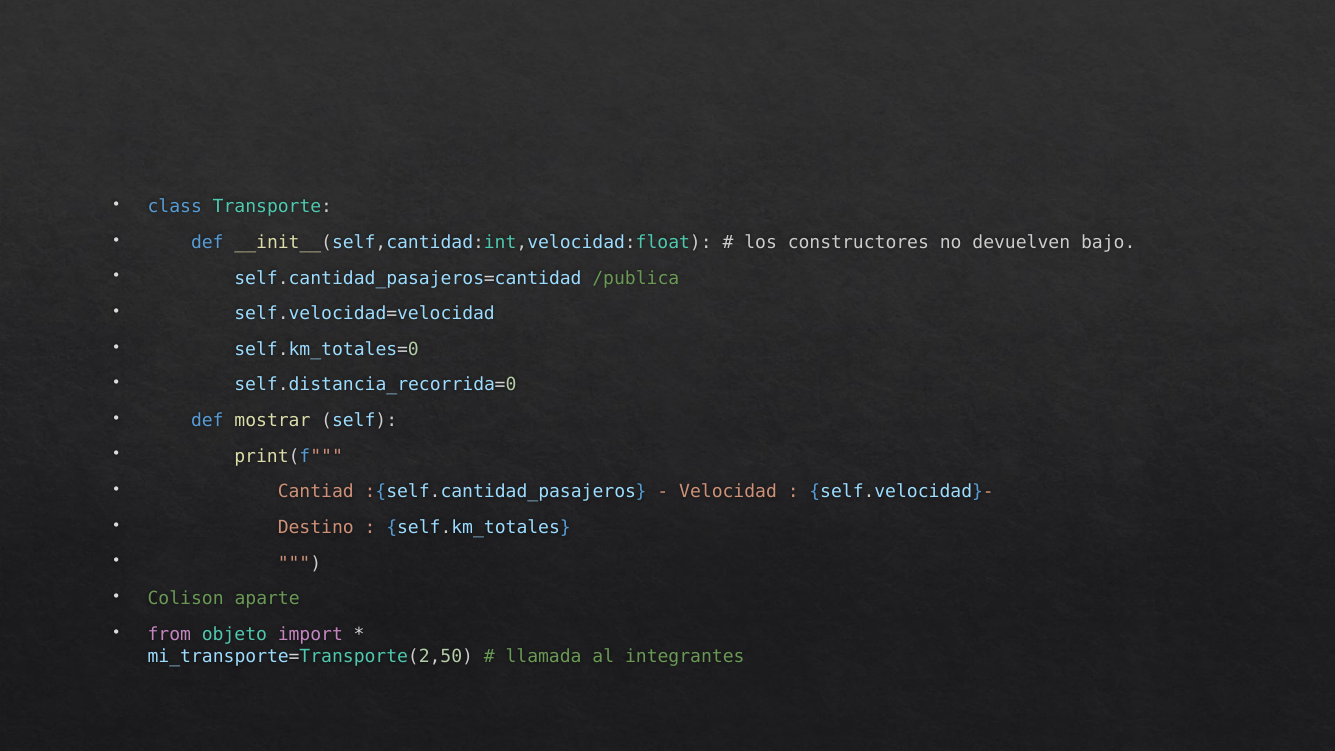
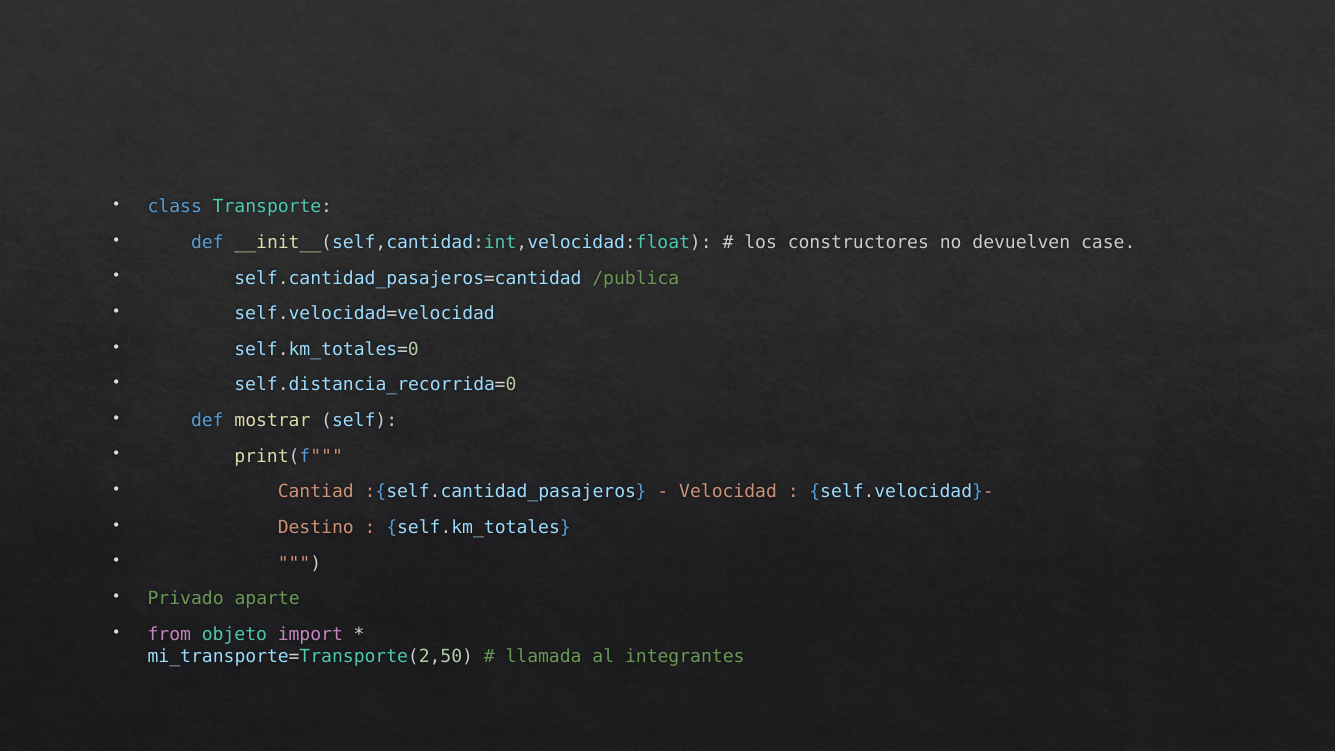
bajo: bajo -> case
Colison: Colison -> Privado
